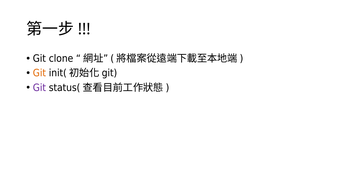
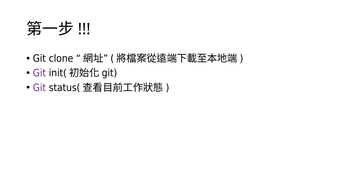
Git at (39, 73) colour: orange -> purple
